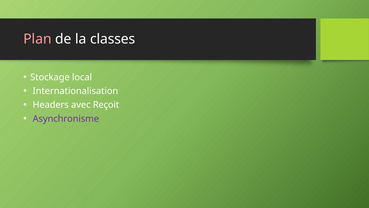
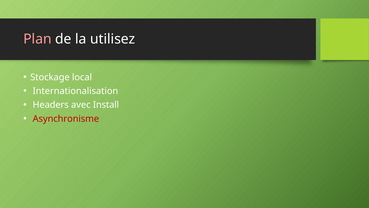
classes: classes -> utilisez
Reçoit: Reçoit -> Install
Asynchronisme colour: purple -> red
